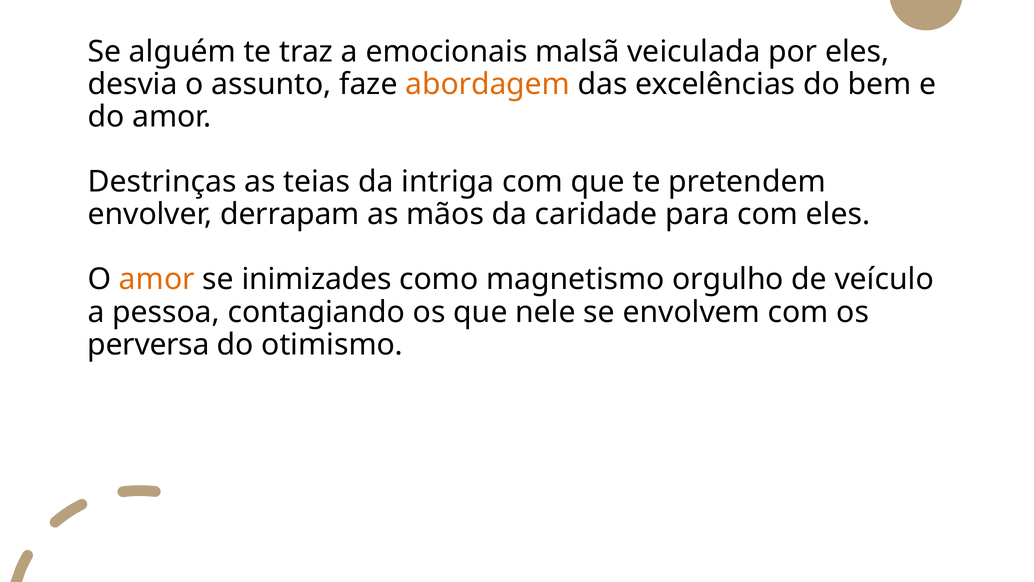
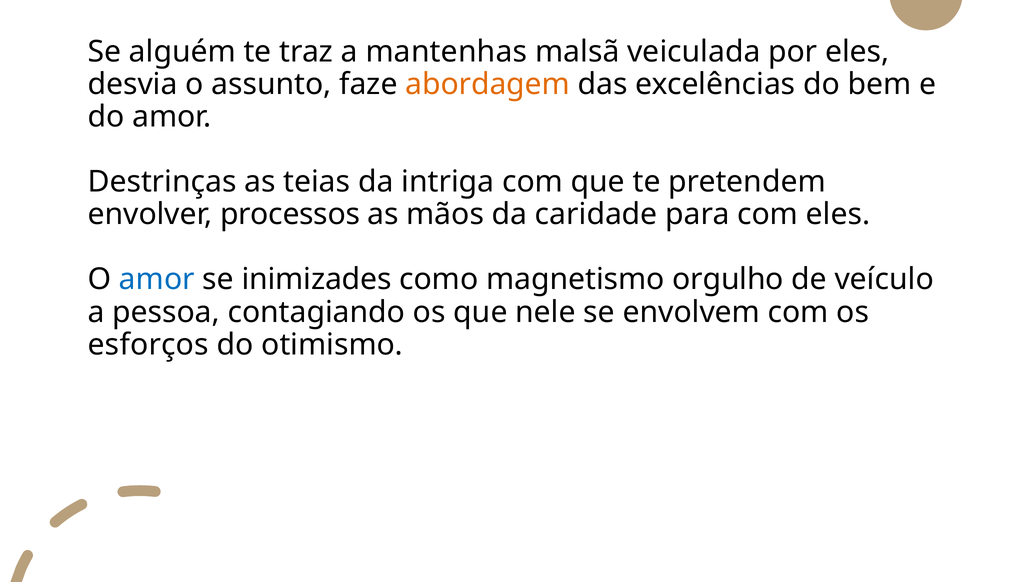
emocionais: emocionais -> mantenhas
derrapam: derrapam -> processos
amor at (157, 279) colour: orange -> blue
perversa: perversa -> esforços
